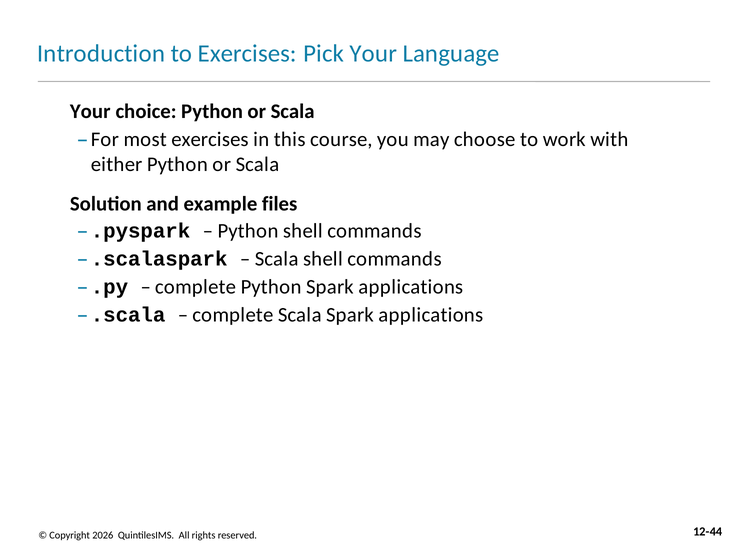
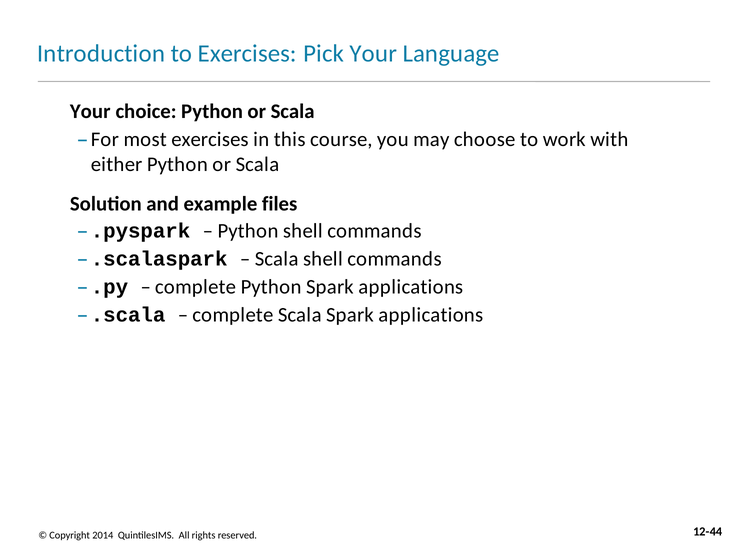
2026: 2026 -> 2014
